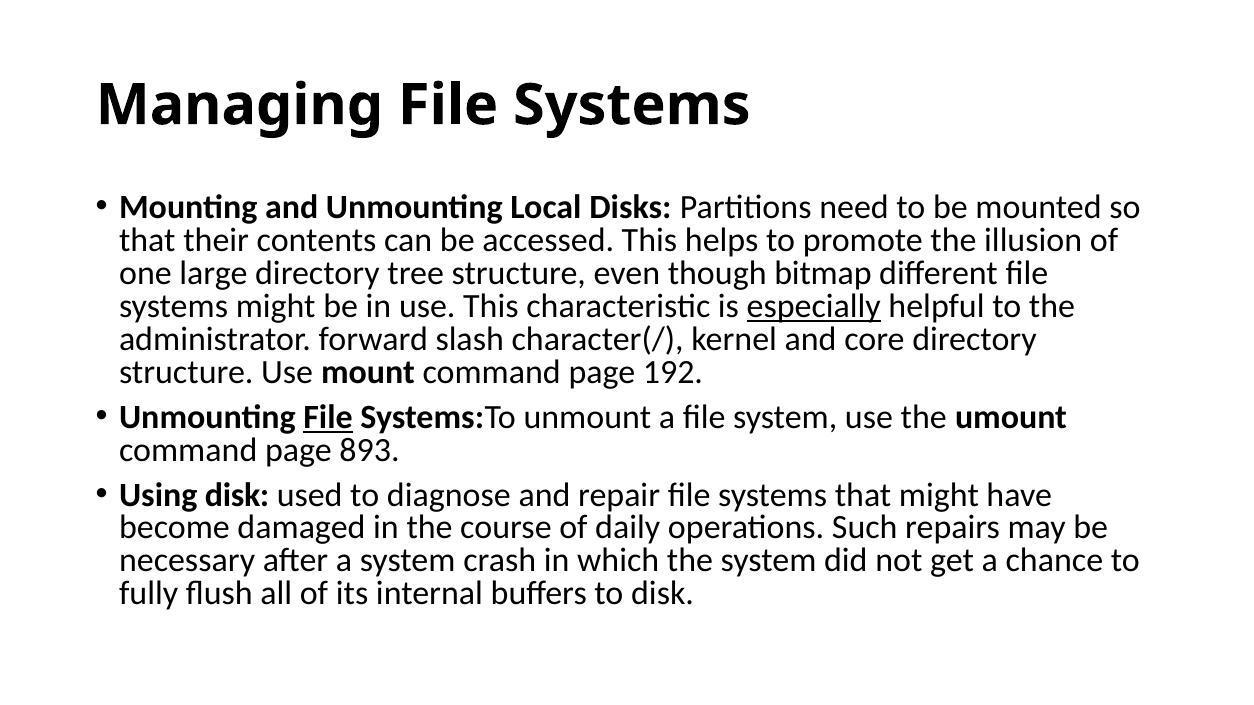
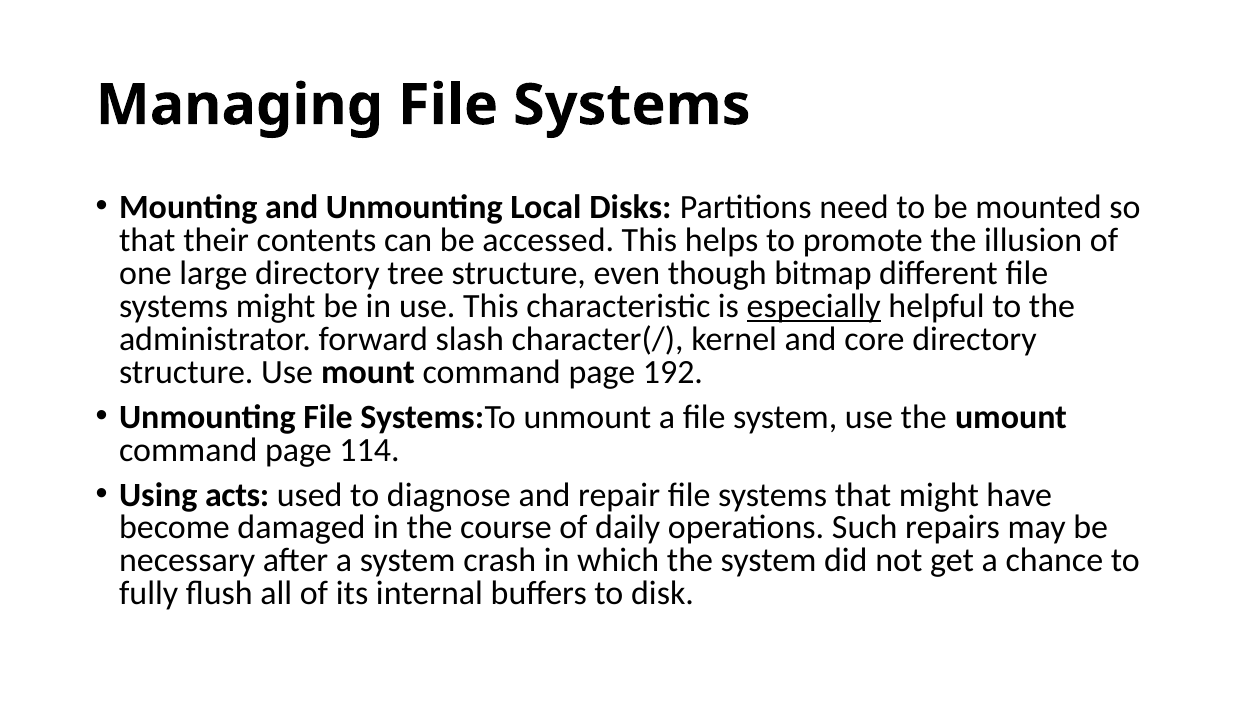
File at (328, 417) underline: present -> none
893: 893 -> 114
Using disk: disk -> acts
